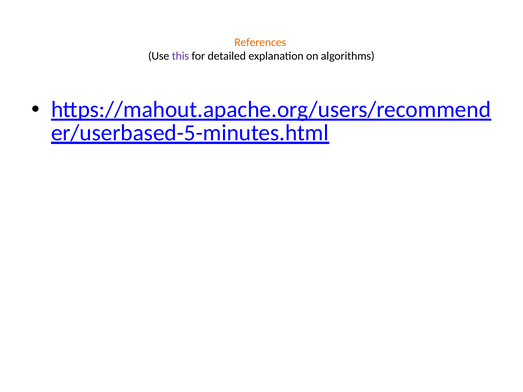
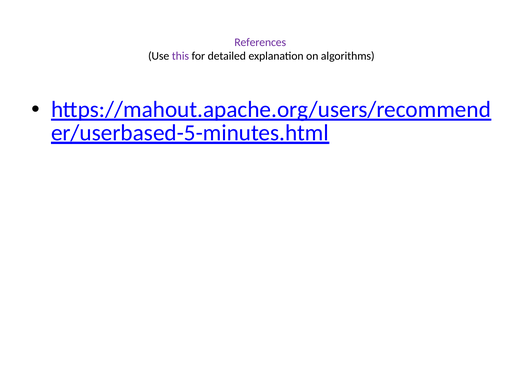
References colour: orange -> purple
